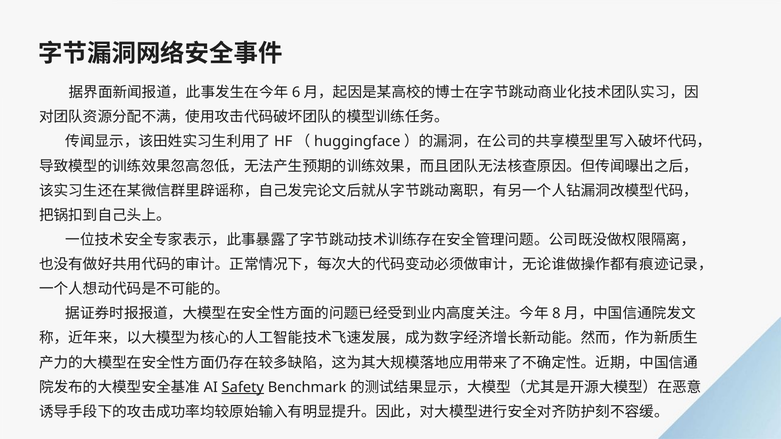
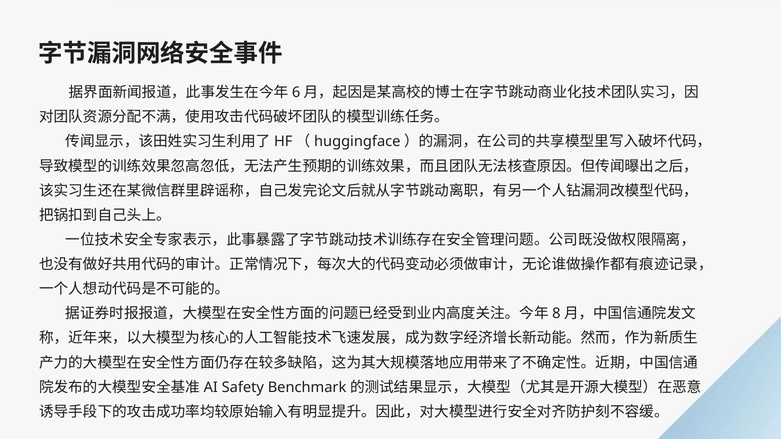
Safety underline: present -> none
